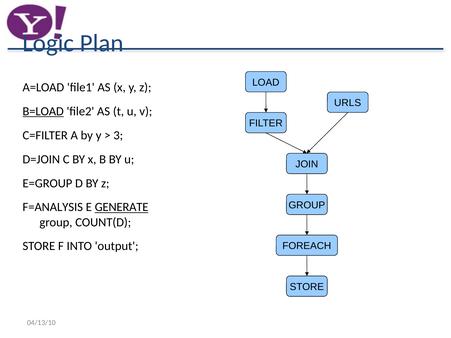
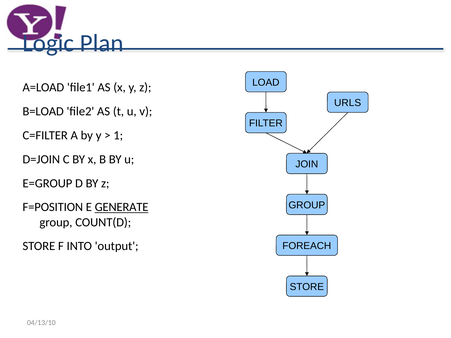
B=LOAD underline: present -> none
3: 3 -> 1
F=ANALYSIS: F=ANALYSIS -> F=POSITION
